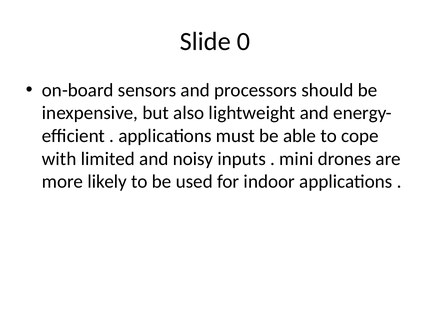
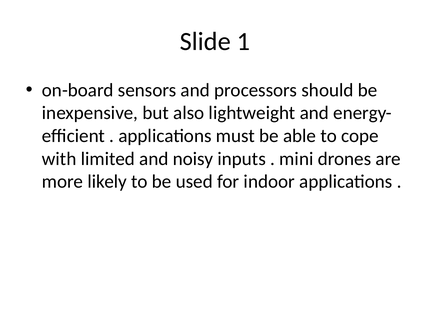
0: 0 -> 1
